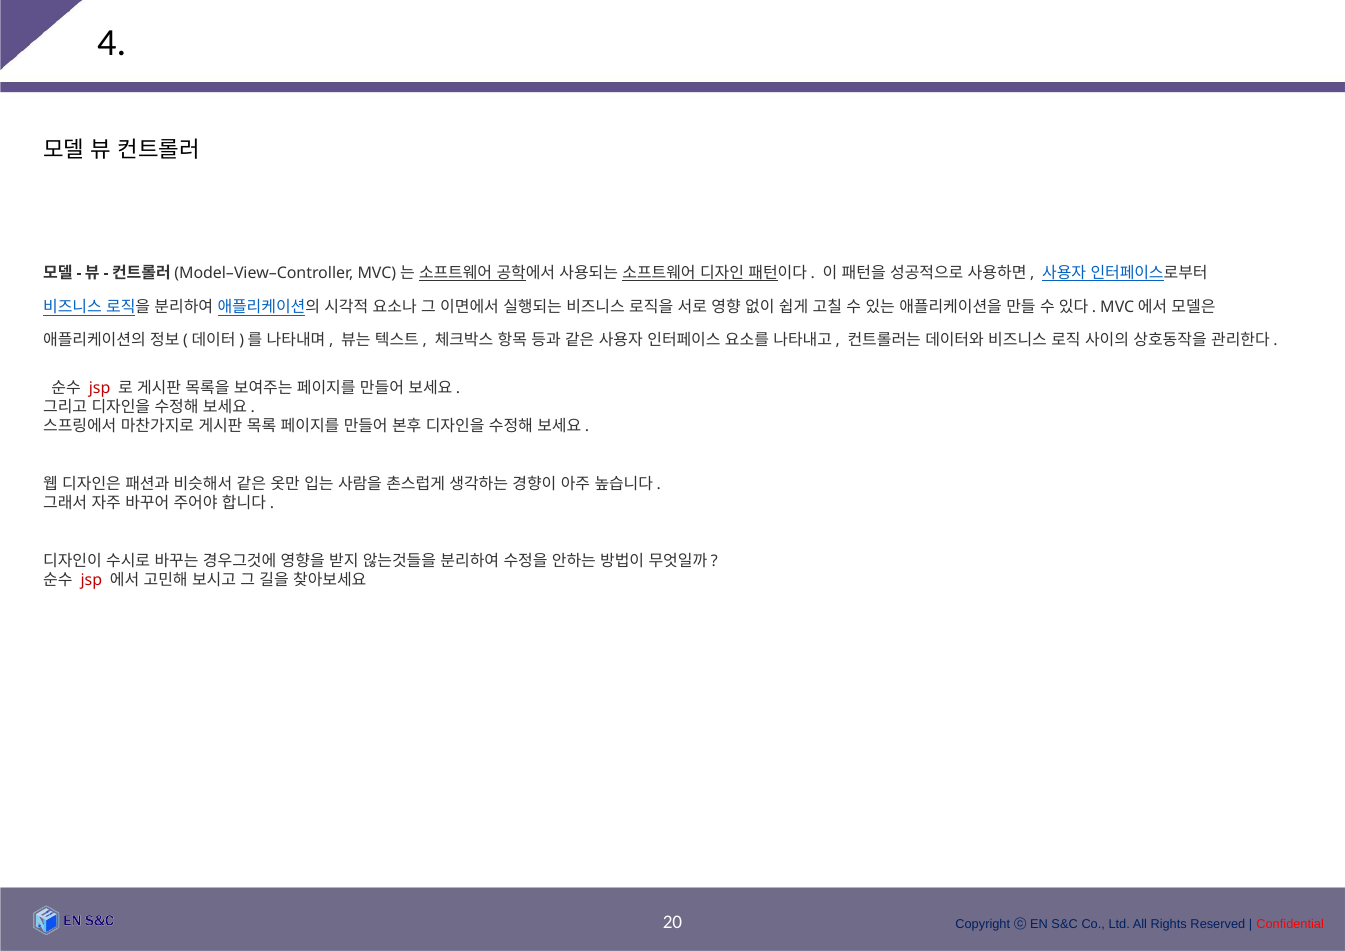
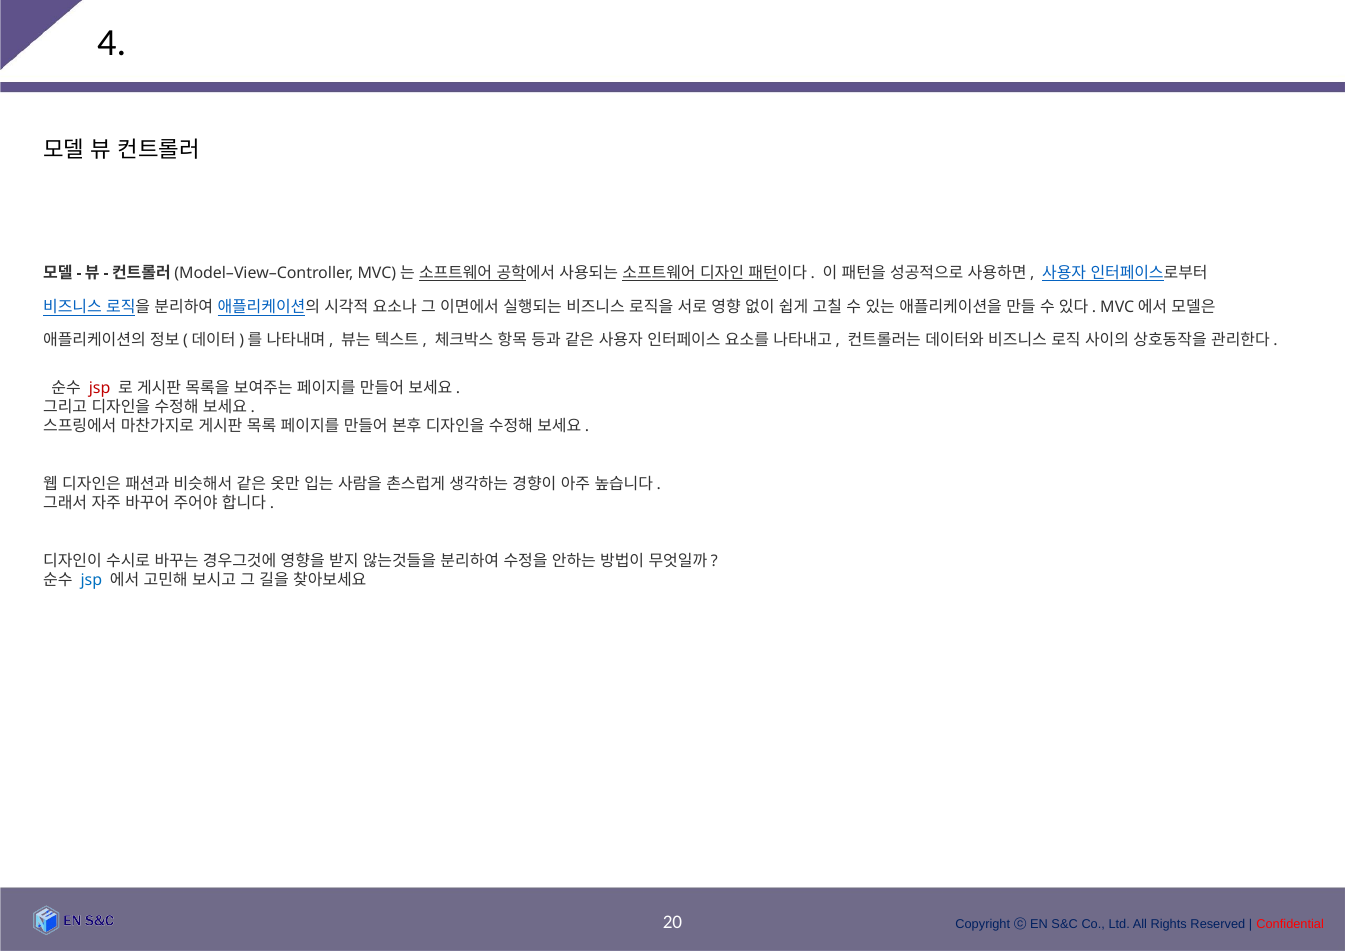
jsp at (91, 580) colour: red -> blue
